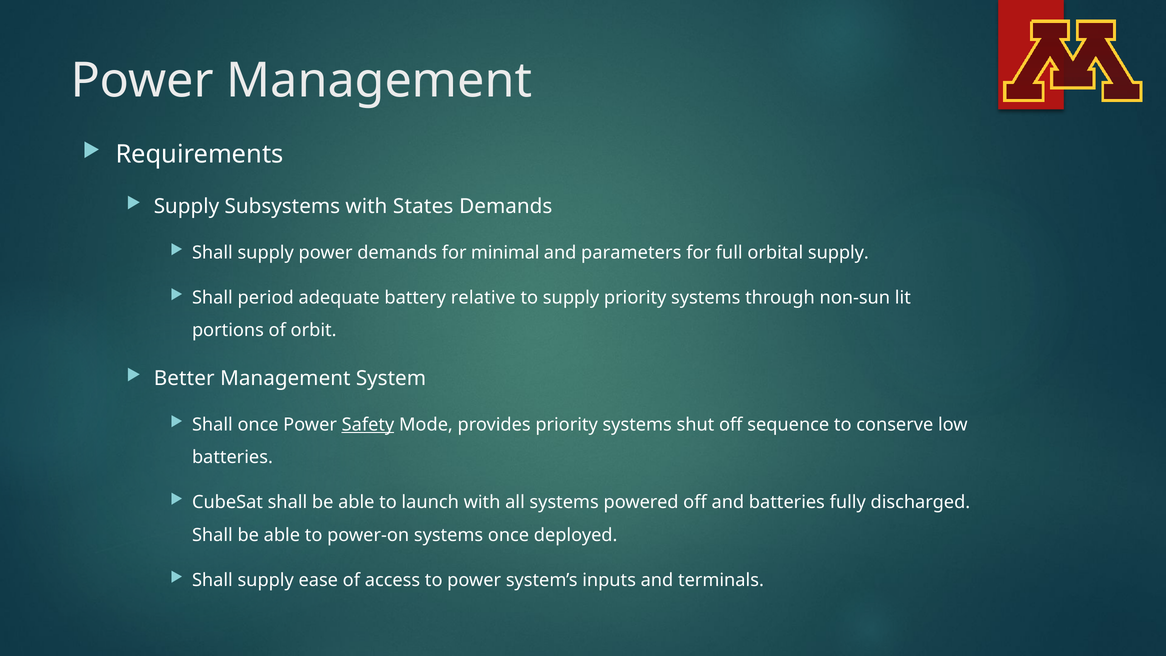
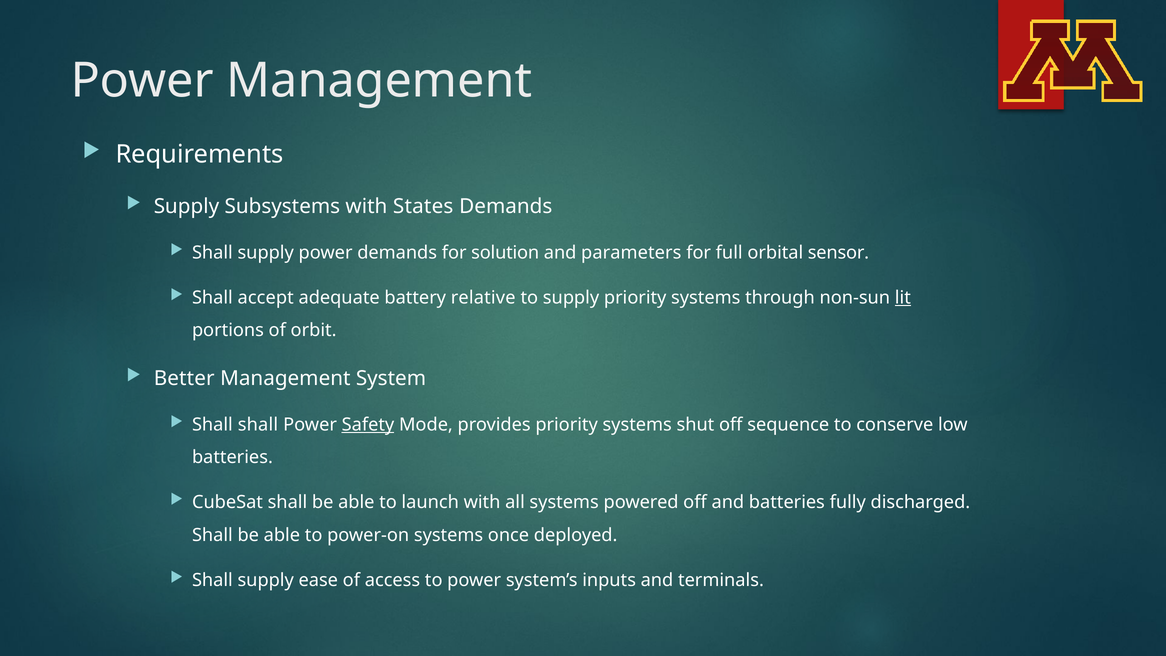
minimal: minimal -> solution
orbital supply: supply -> sensor
period: period -> accept
lit underline: none -> present
Shall once: once -> shall
